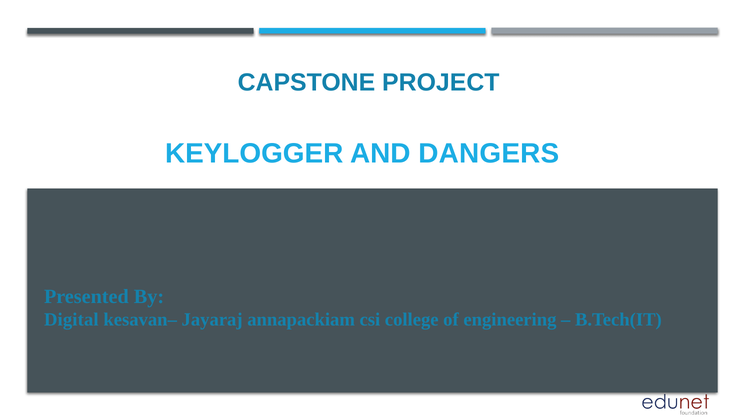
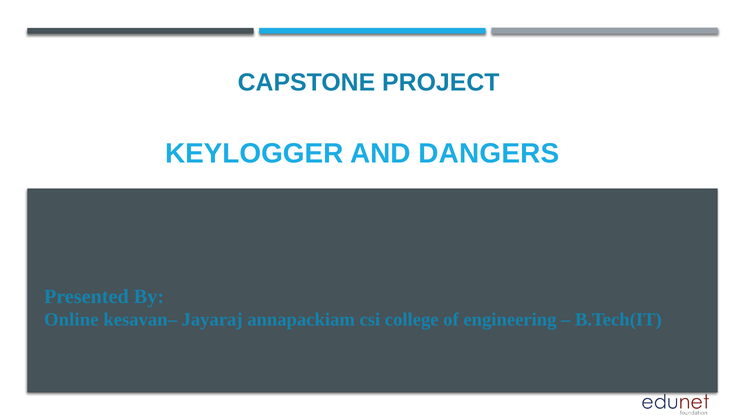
Digital: Digital -> Online
